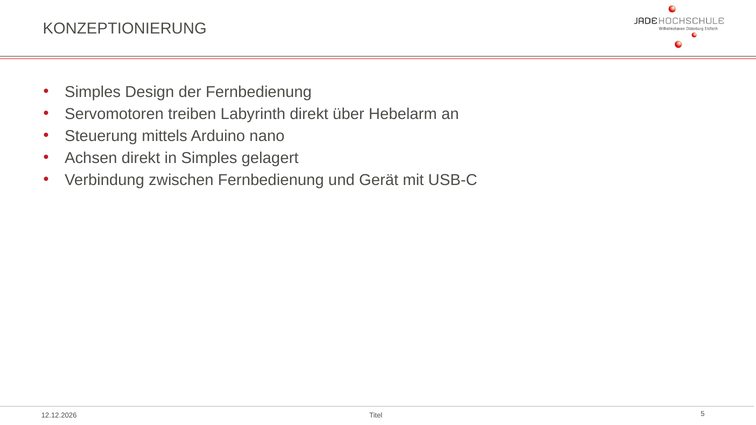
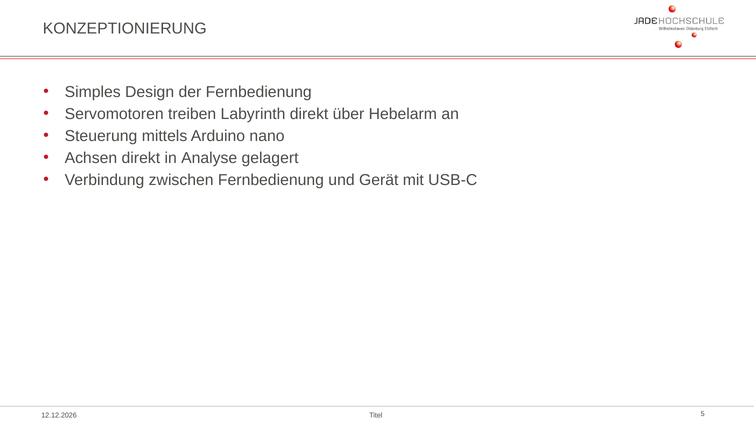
in Simples: Simples -> Analyse
